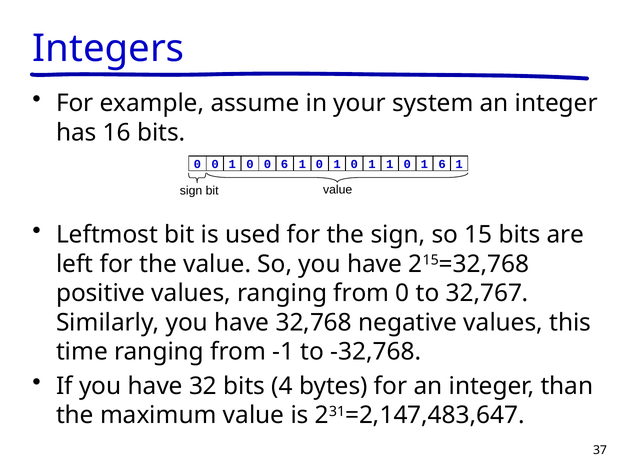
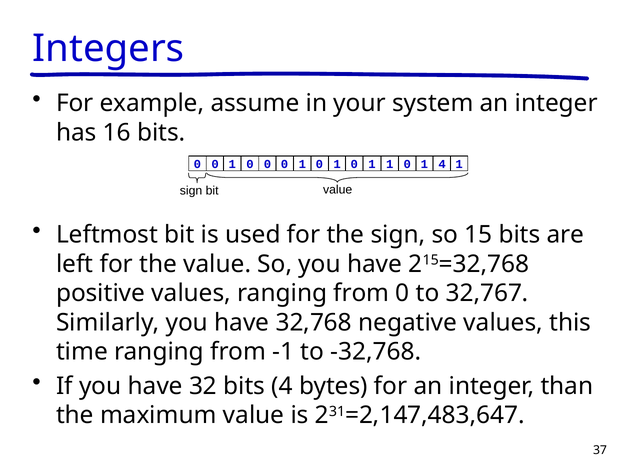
0 0 6: 6 -> 0
1 6: 6 -> 4
